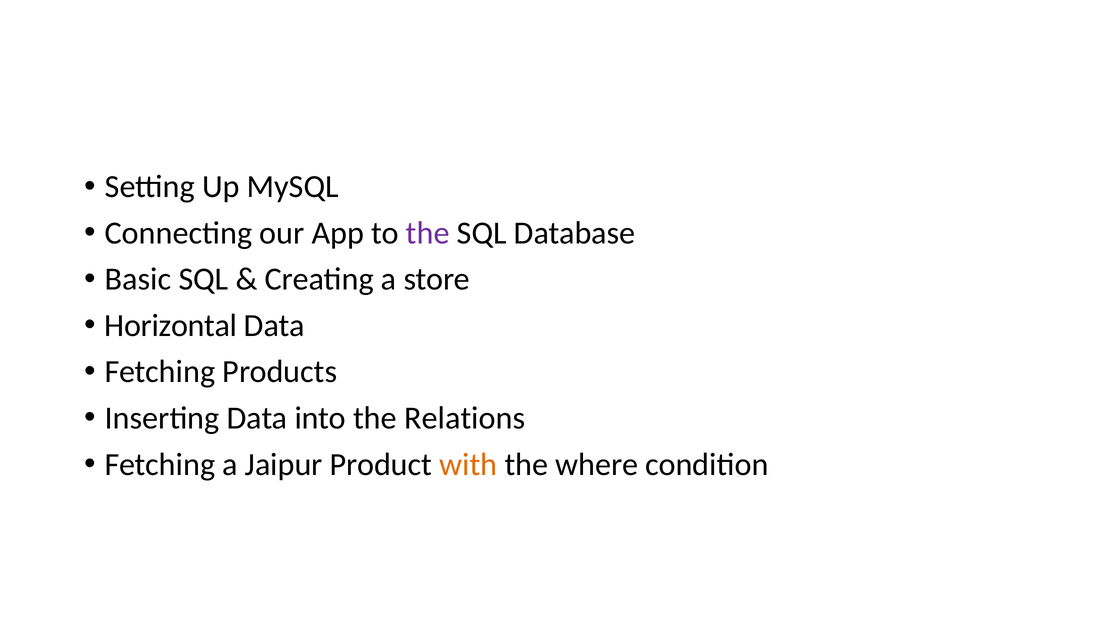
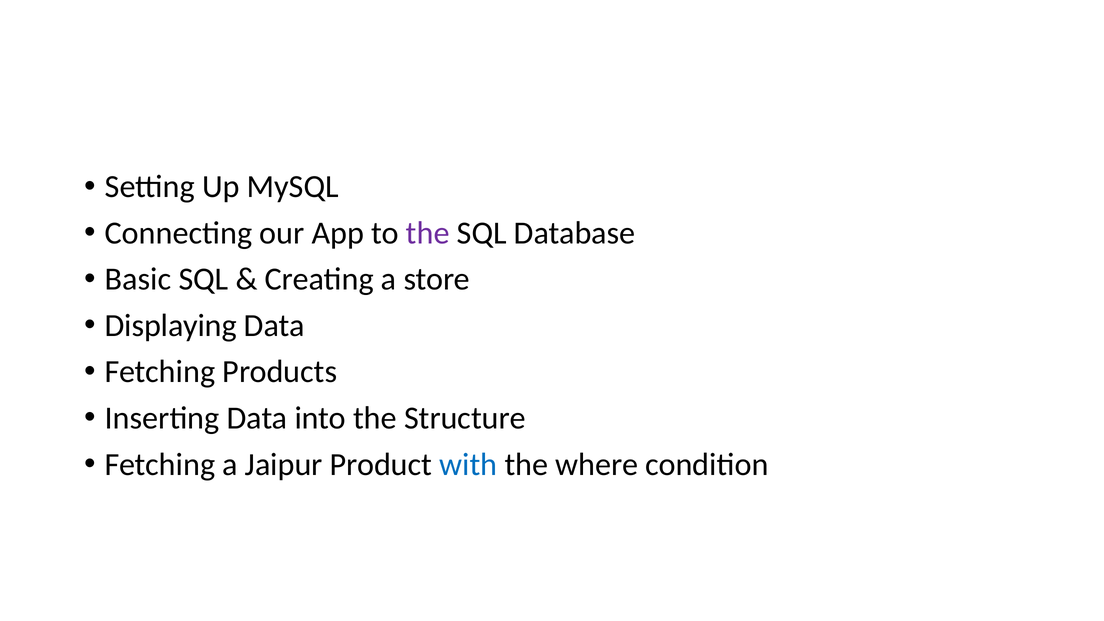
Horizontal: Horizontal -> Displaying
Relations: Relations -> Structure
with colour: orange -> blue
